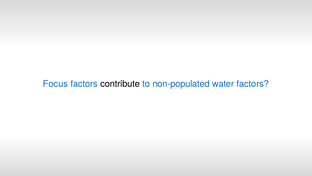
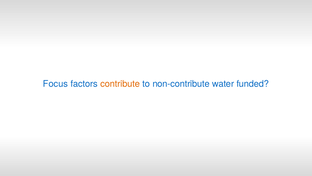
contribute colour: black -> orange
non-populated: non-populated -> non-contribute
water factors: factors -> funded
